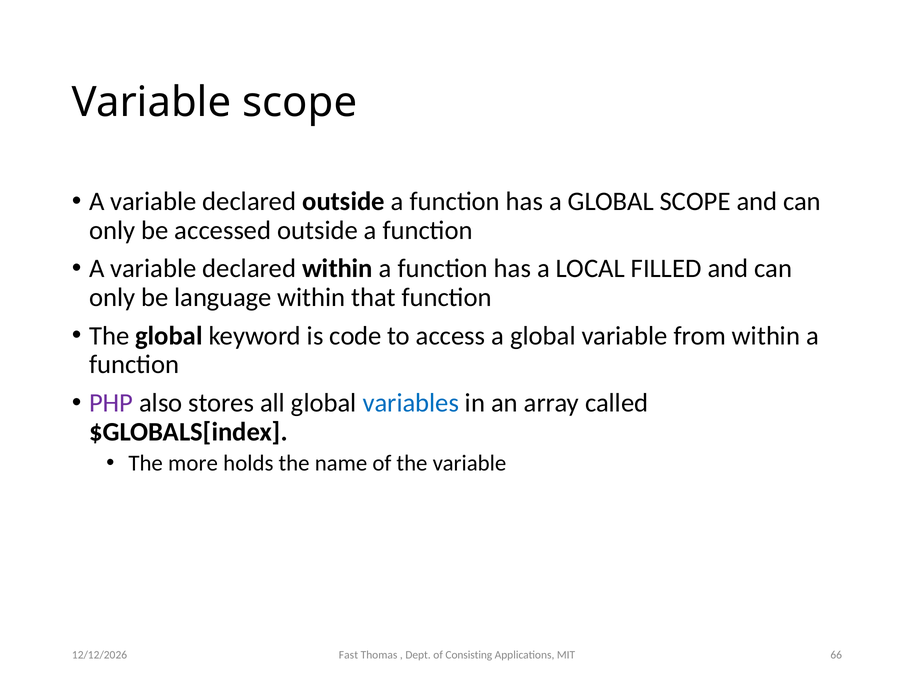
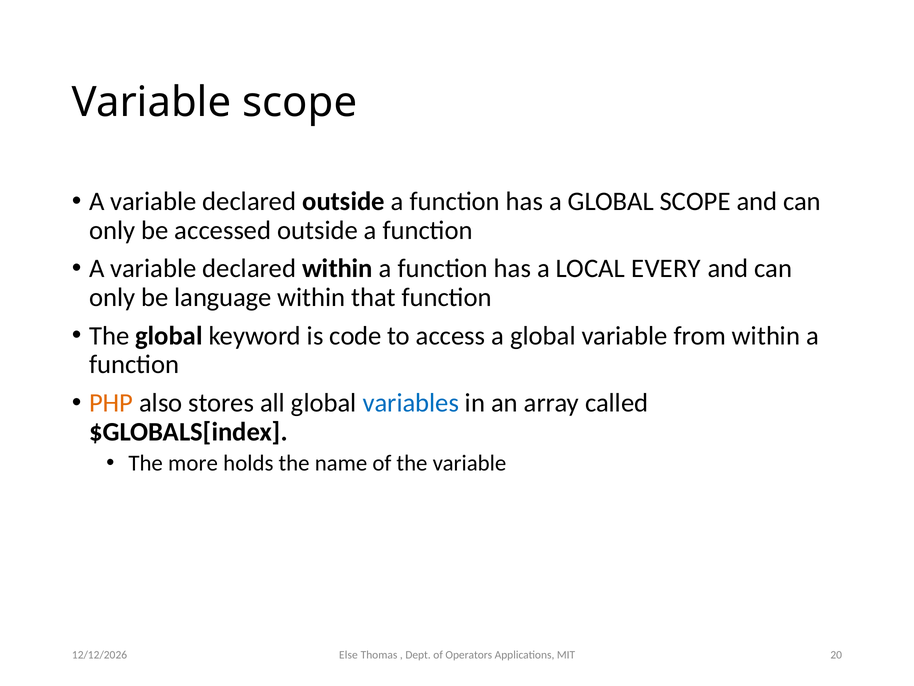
FILLED: FILLED -> EVERY
PHP colour: purple -> orange
Fast: Fast -> Else
Consisting: Consisting -> Operators
66: 66 -> 20
